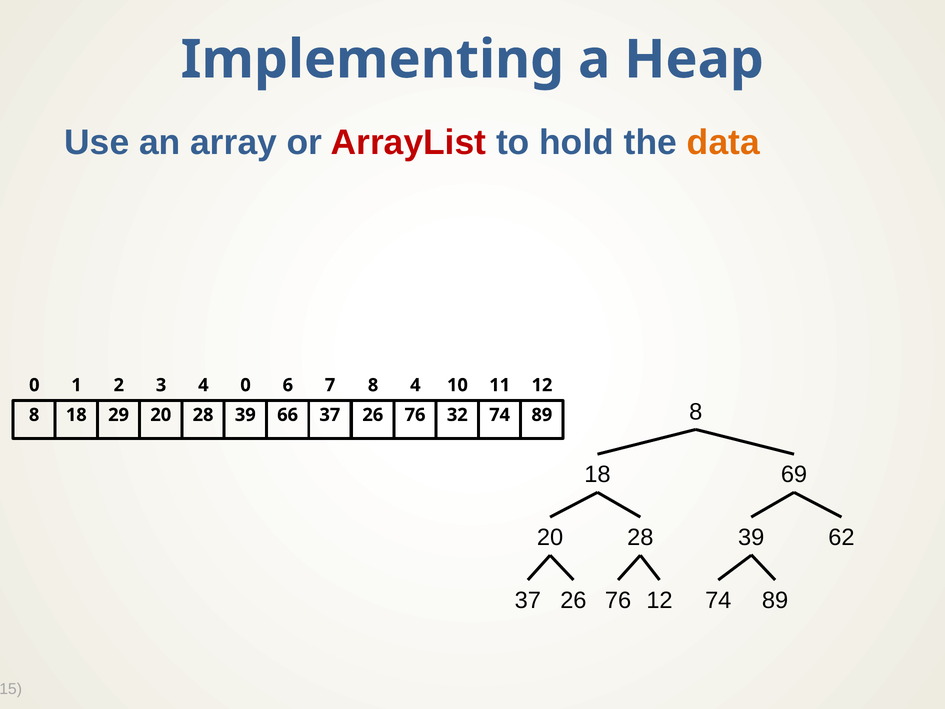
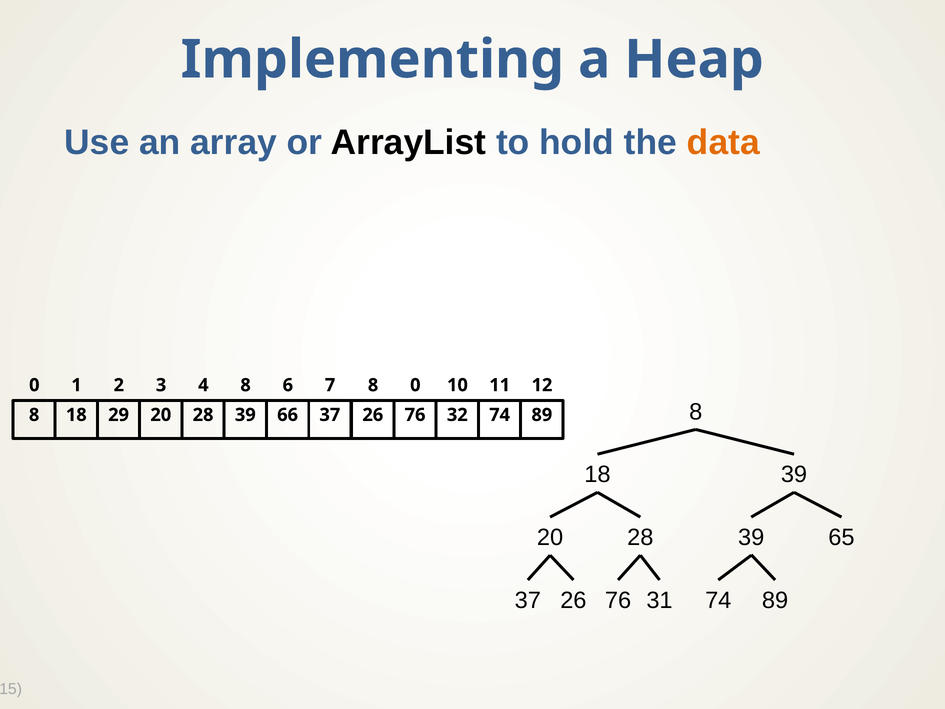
ArrayList colour: red -> black
4 0: 0 -> 8
8 4: 4 -> 0
18 69: 69 -> 39
62: 62 -> 65
76 12: 12 -> 31
